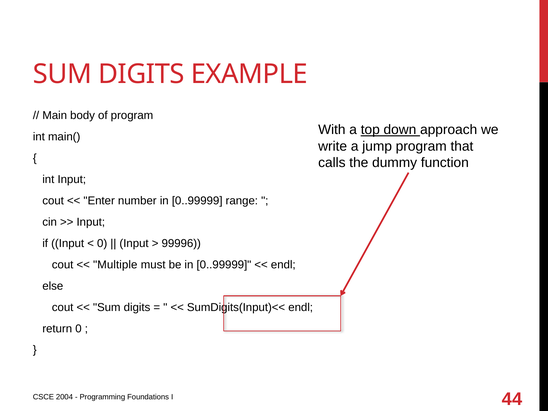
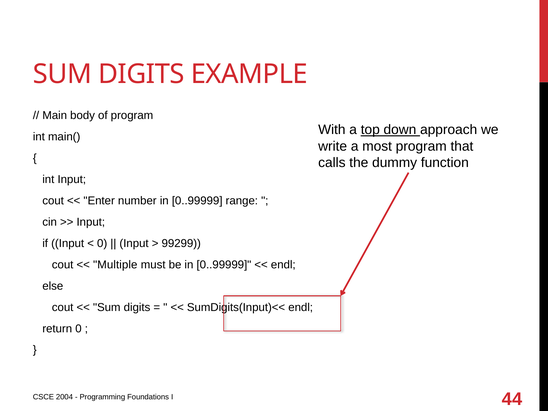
jump: jump -> most
99996: 99996 -> 99299
